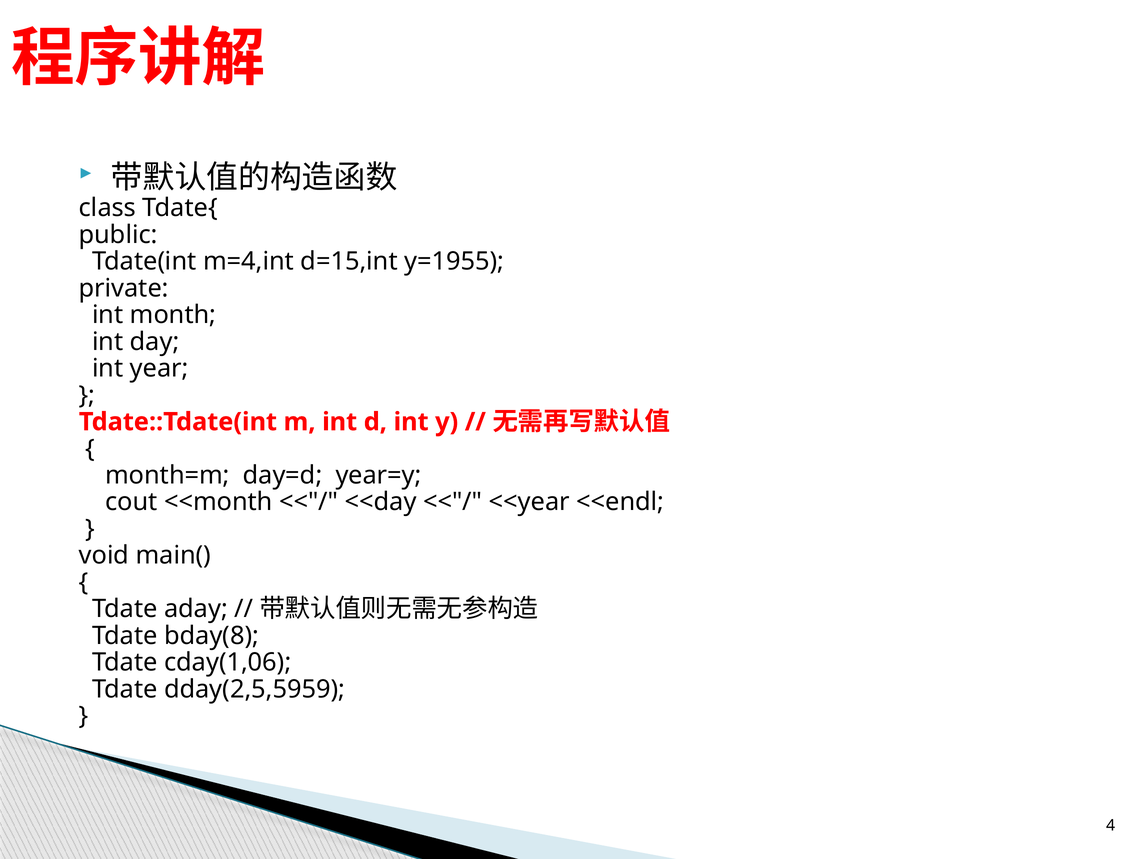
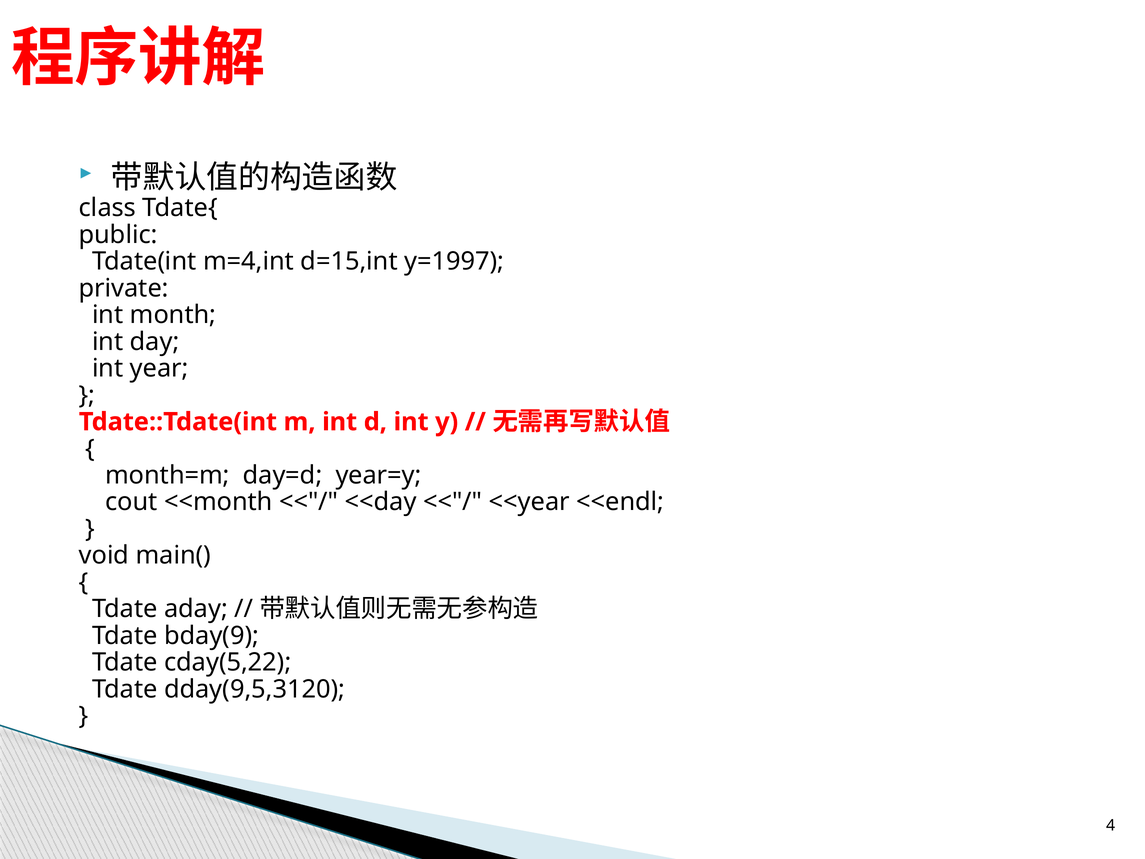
y=1955: y=1955 -> y=1997
bday(8: bday(8 -> bday(9
cday(1,06: cday(1,06 -> cday(5,22
dday(2,5,5959: dday(2,5,5959 -> dday(9,5,3120
